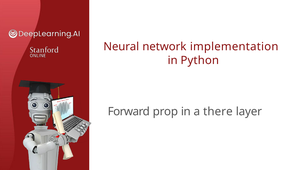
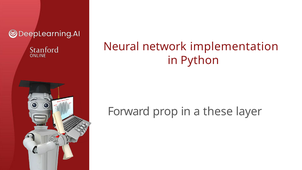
there: there -> these
